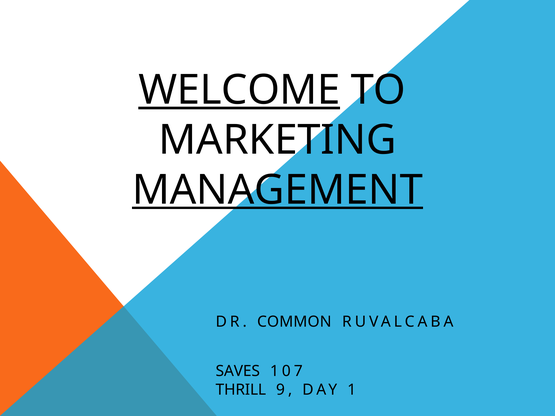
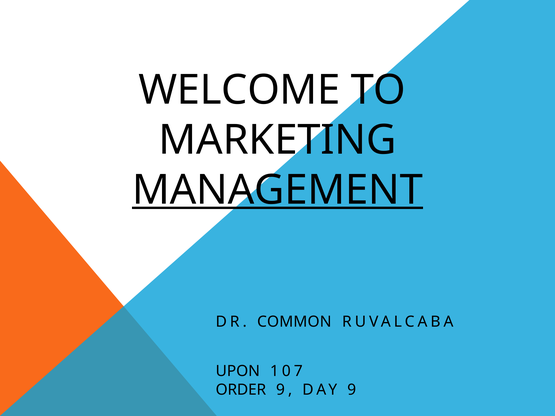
WELCOME underline: present -> none
SAVES: SAVES -> UPON
THRILL: THRILL -> ORDER
DAY 1: 1 -> 9
